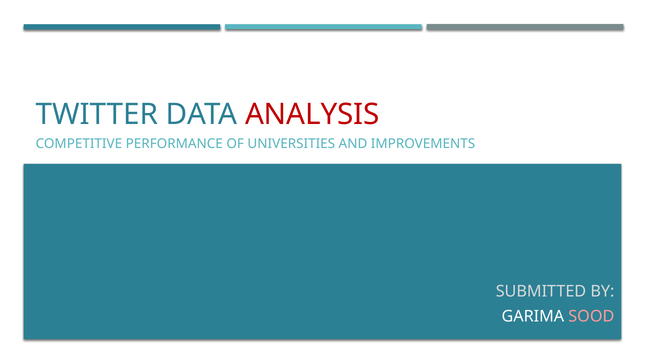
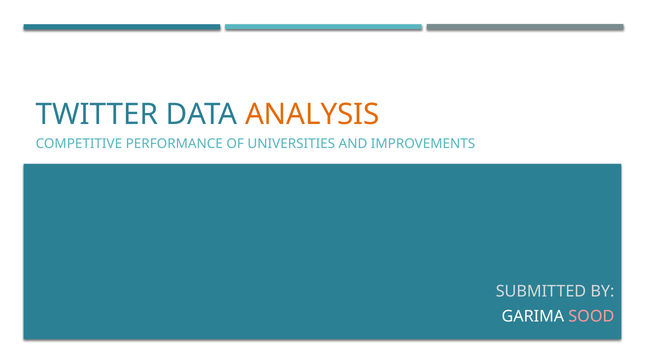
ANALYSIS colour: red -> orange
